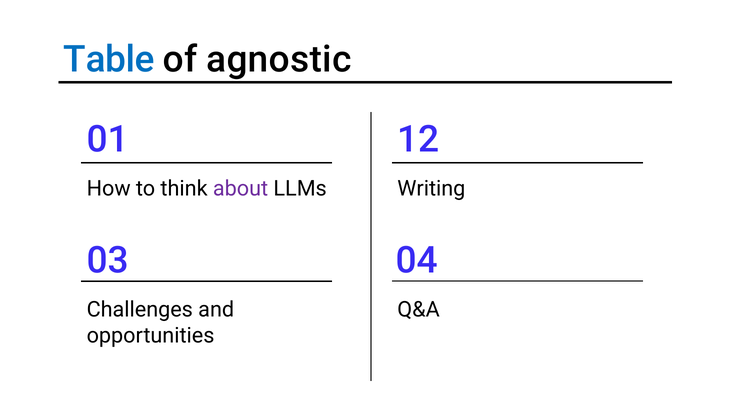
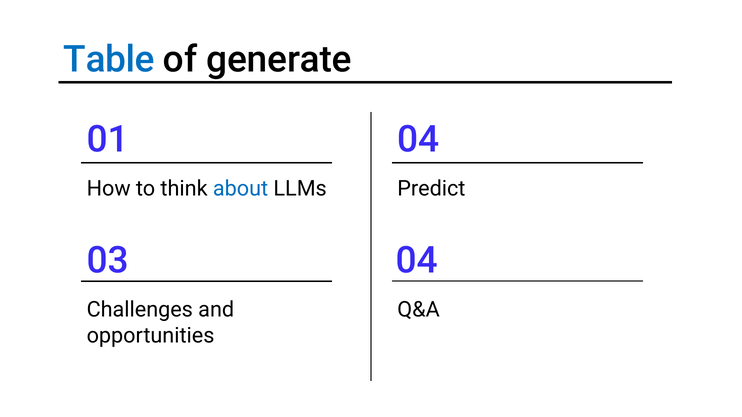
agnostic: agnostic -> generate
01 12: 12 -> 04
about colour: purple -> blue
Writing: Writing -> Predict
